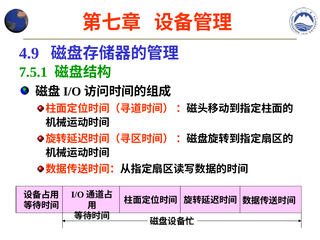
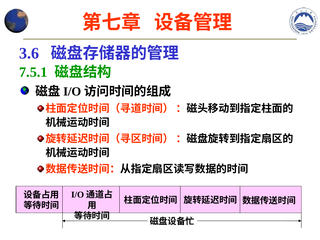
4.9: 4.9 -> 3.6
